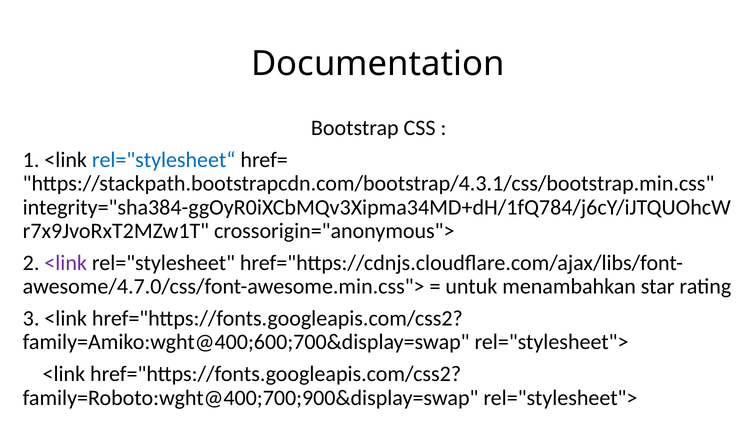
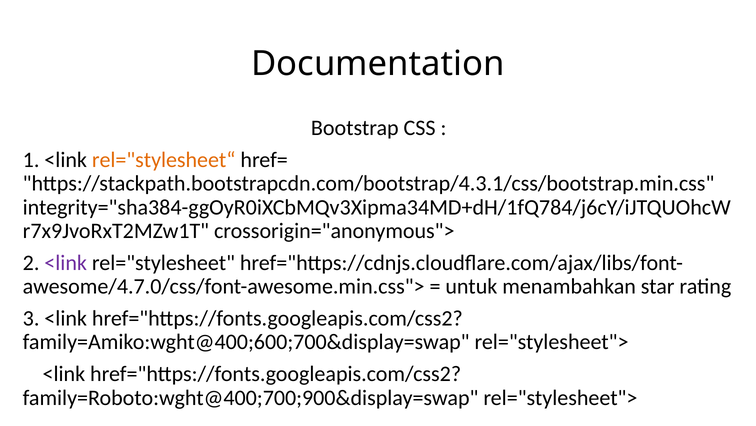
rel="stylesheet“ colour: blue -> orange
